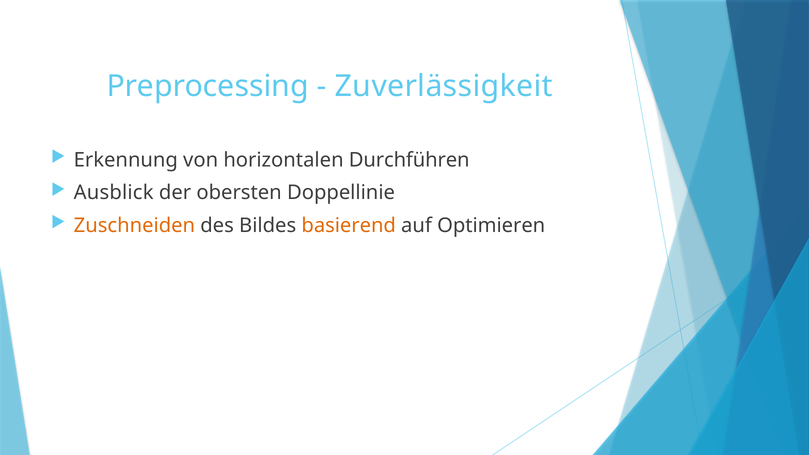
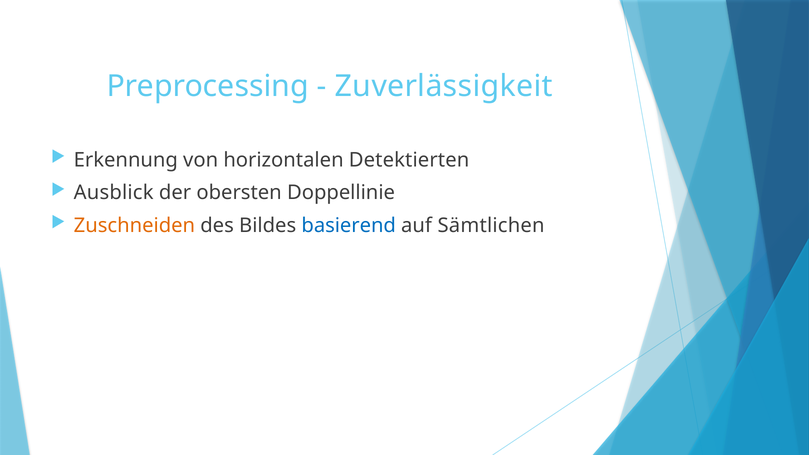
Durchführen: Durchführen -> Detektierten
basierend colour: orange -> blue
Optimieren: Optimieren -> Sämtlichen
